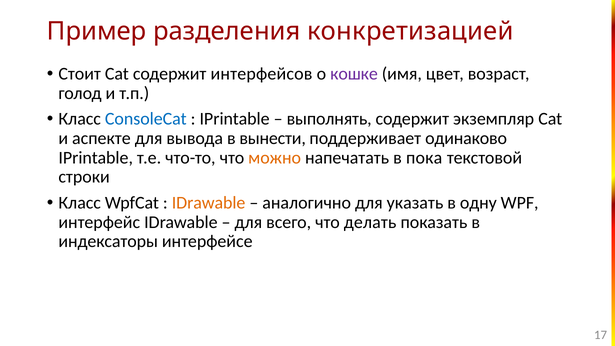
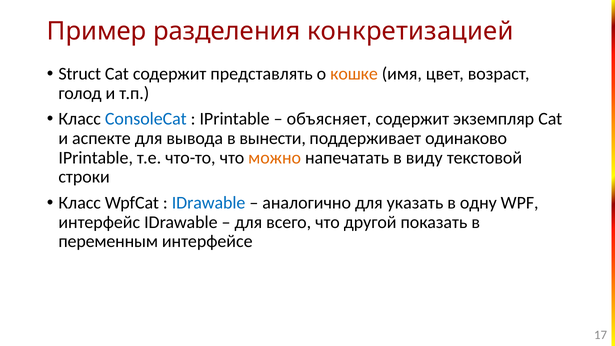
Стоит: Стоит -> Struct
интерфейсов: интерфейсов -> представлять
кошке colour: purple -> orange
выполнять: выполнять -> объясняет
пока: пока -> виду
IDrawable at (209, 203) colour: orange -> blue
делать: делать -> другой
индексаторы: индексаторы -> переменным
